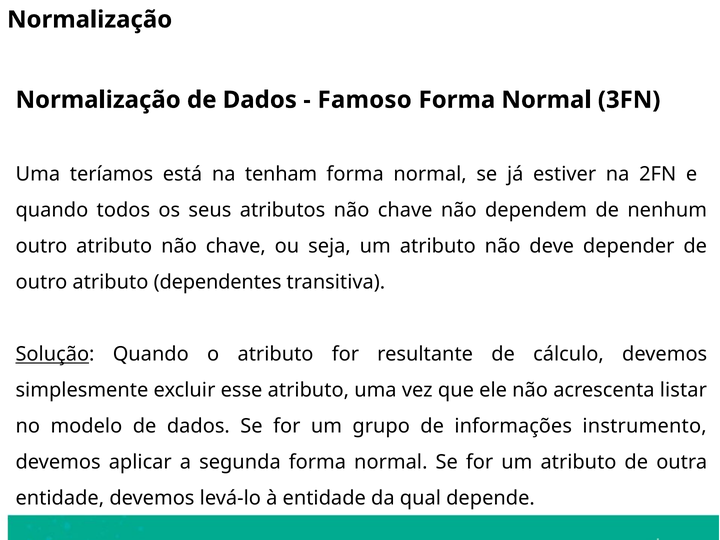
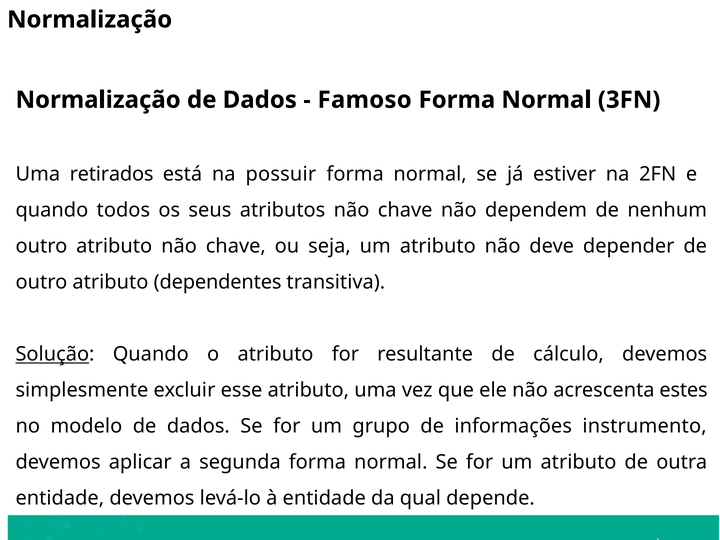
teríamos: teríamos -> retirados
tenham: tenham -> possuir
listar: listar -> estes
